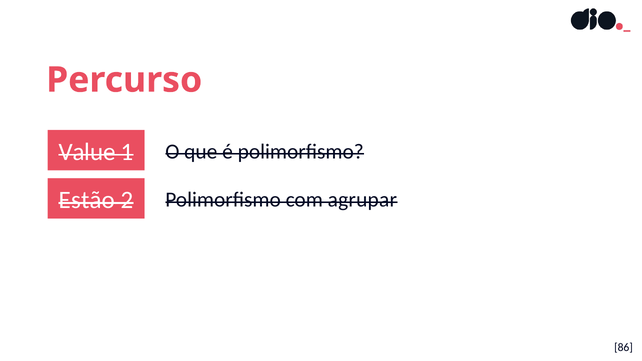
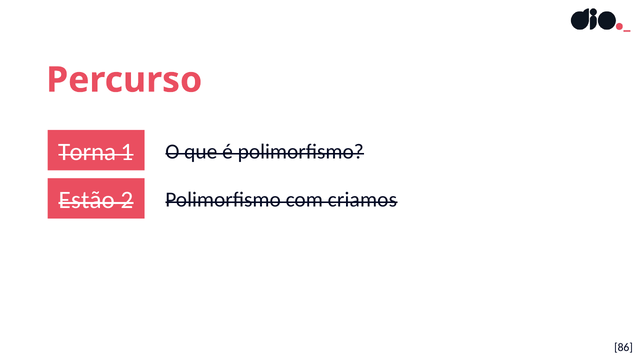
Value: Value -> Torna
agrupar: agrupar -> criamos
